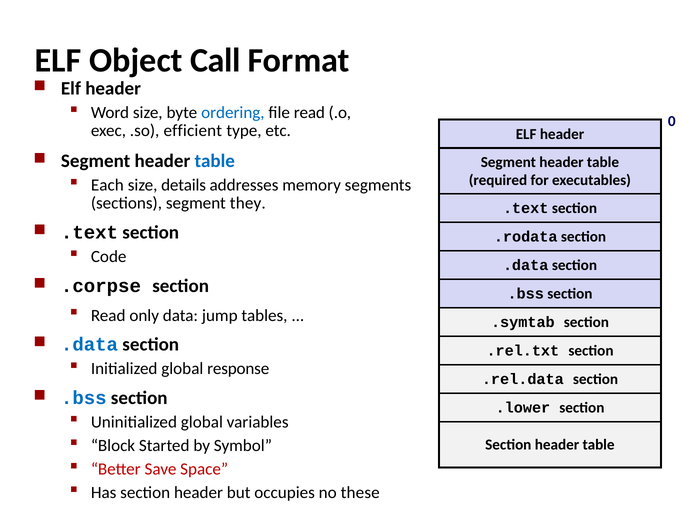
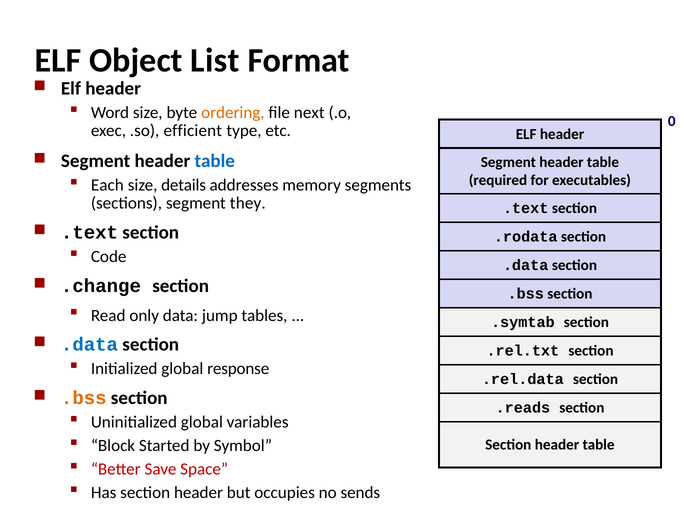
Call: Call -> List
ordering colour: blue -> orange
file read: read -> next
.corpse: .corpse -> .change
.bss at (84, 398) colour: blue -> orange
.lower: .lower -> .reads
these: these -> sends
